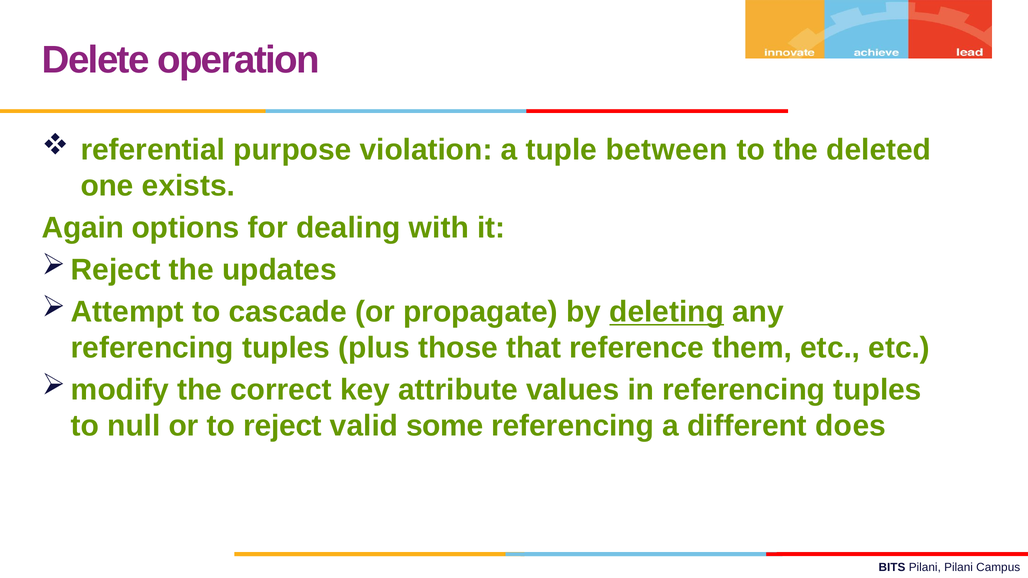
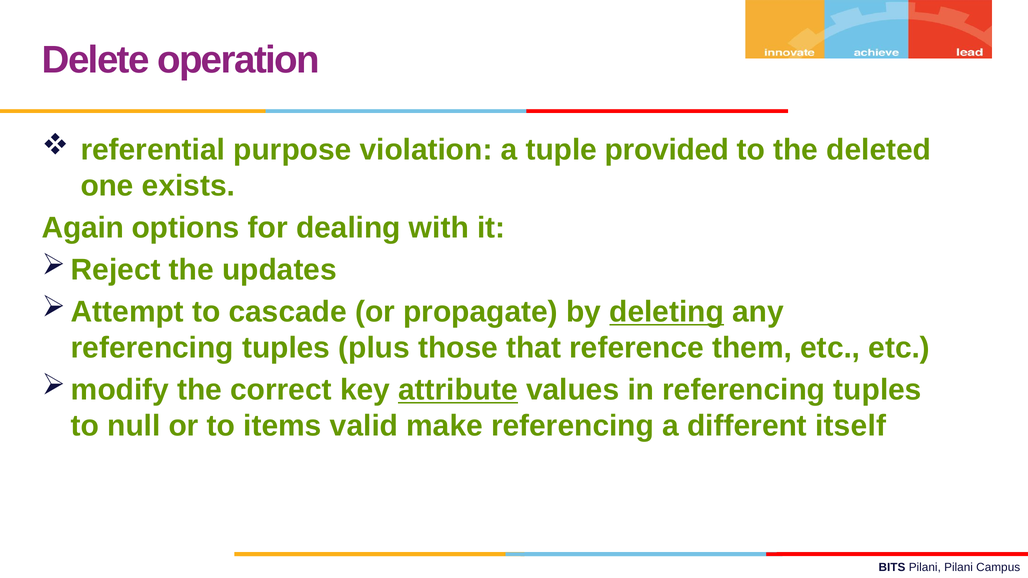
between: between -> provided
attribute underline: none -> present
reject: reject -> items
some: some -> make
does: does -> itself
